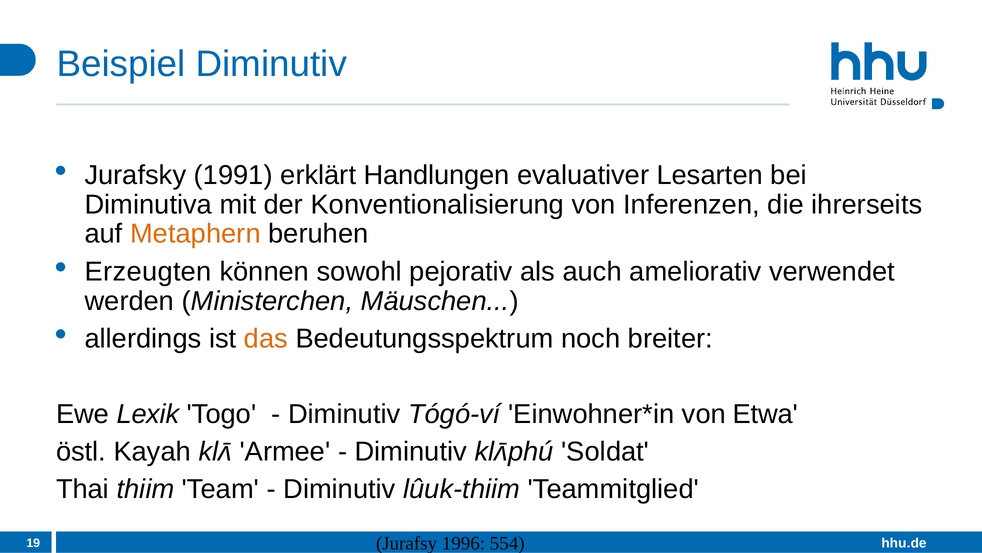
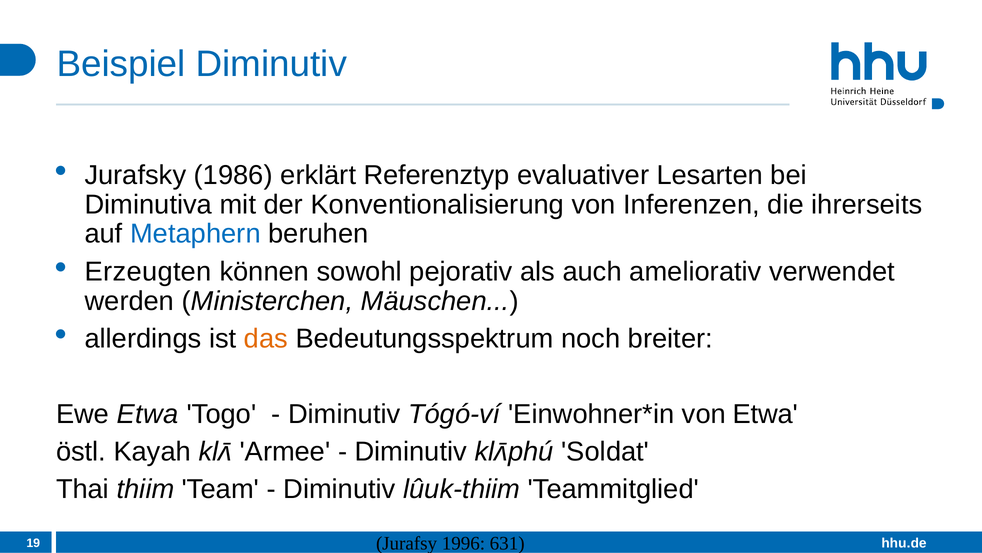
1991: 1991 -> 1986
Handlungen: Handlungen -> Referenztyp
Metaphern colour: orange -> blue
Ewe Lexik: Lexik -> Etwa
554: 554 -> 631
